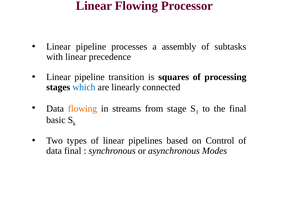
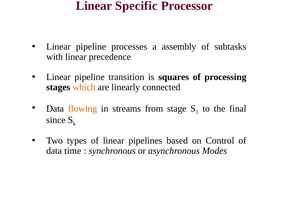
Linear Flowing: Flowing -> Specific
which colour: blue -> orange
basic: basic -> since
data final: final -> time
